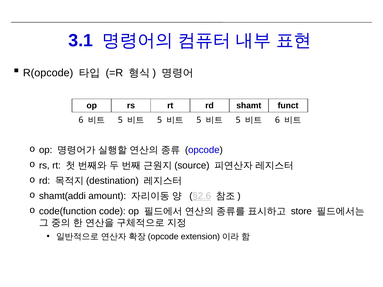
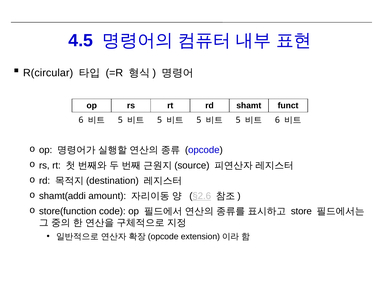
3.1: 3.1 -> 4.5
R(opcode: R(opcode -> R(circular
code(function: code(function -> store(function
